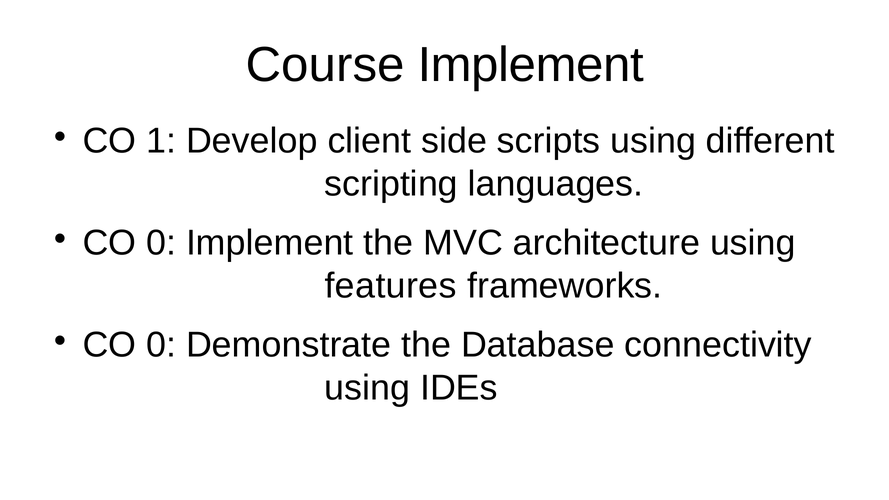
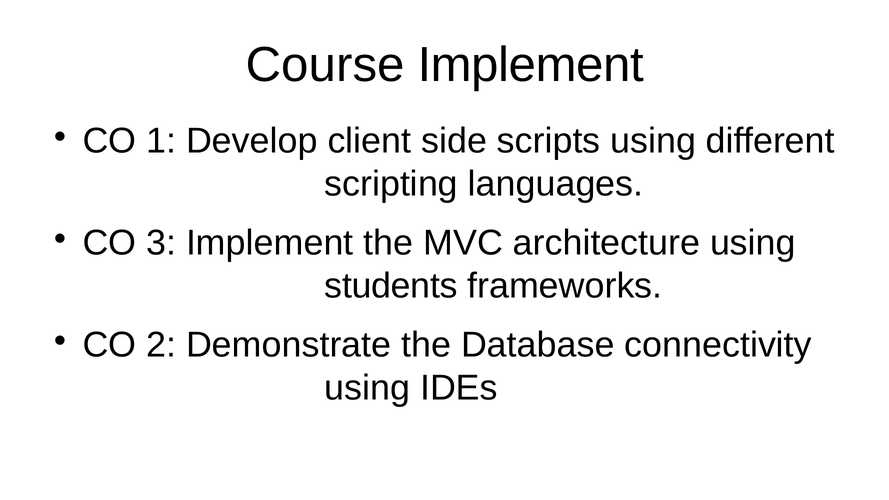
0 at (161, 243): 0 -> 3
features: features -> students
0 at (161, 345): 0 -> 2
